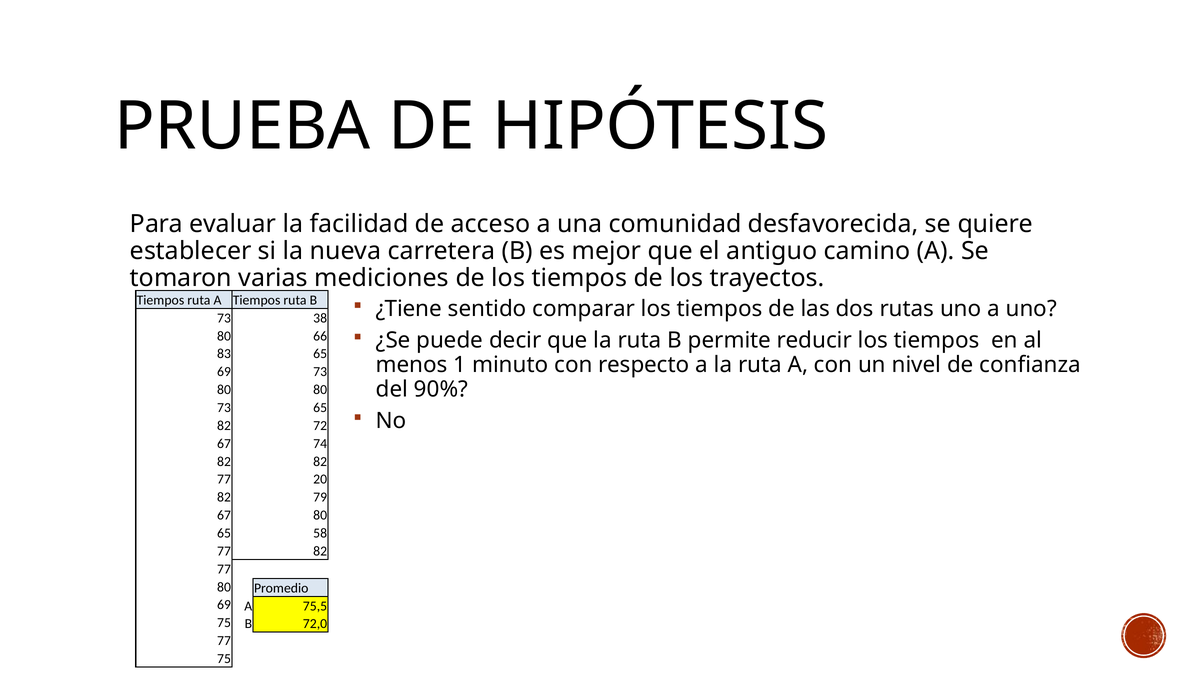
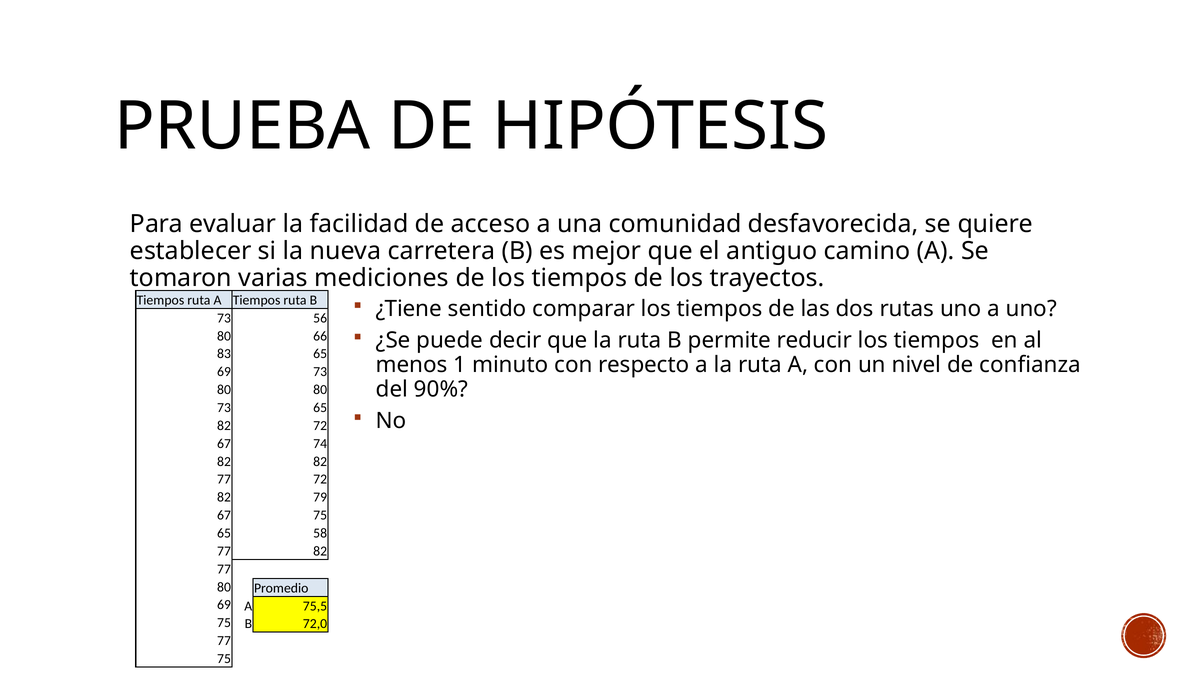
38: 38 -> 56
77 20: 20 -> 72
67 80: 80 -> 75
